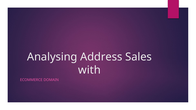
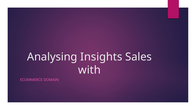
Address: Address -> Insights
